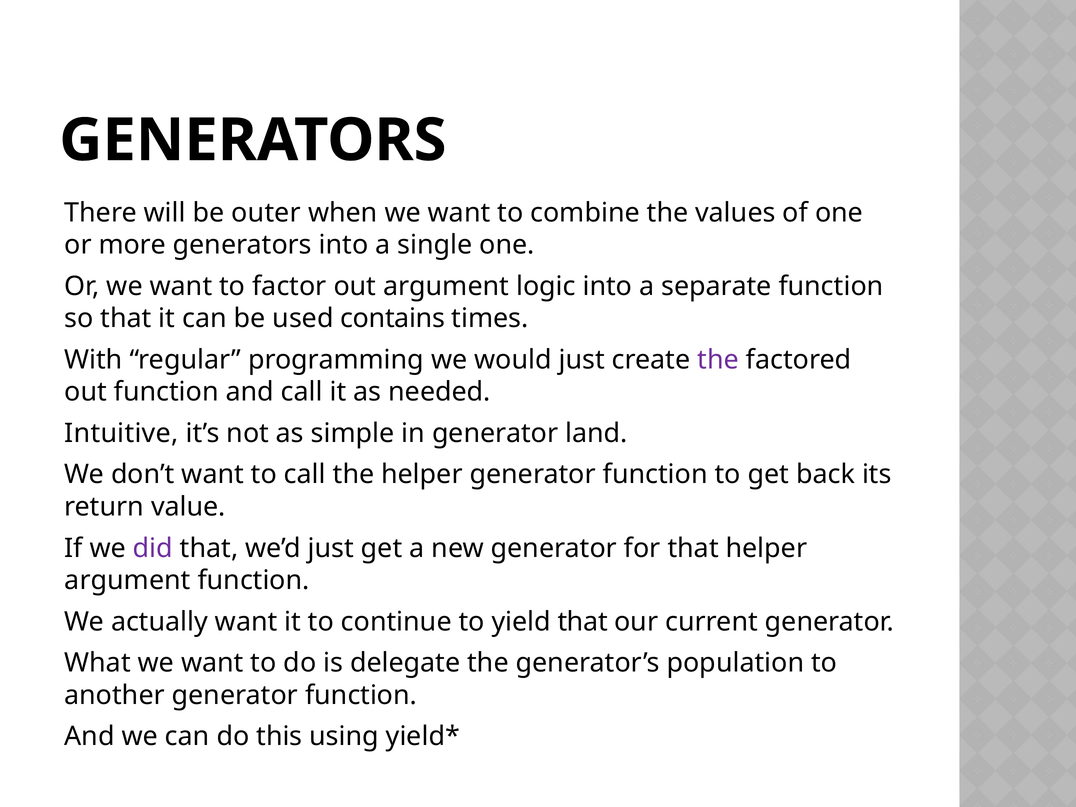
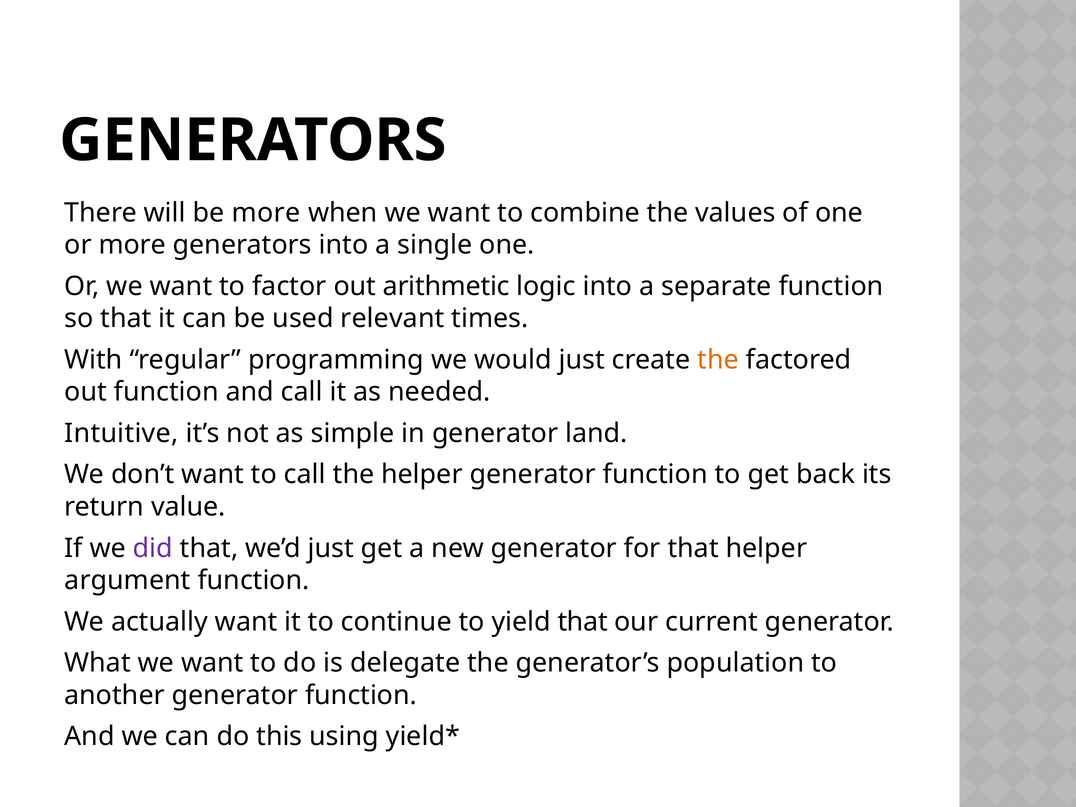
be outer: outer -> more
out argument: argument -> arithmetic
contains: contains -> relevant
the at (718, 360) colour: purple -> orange
